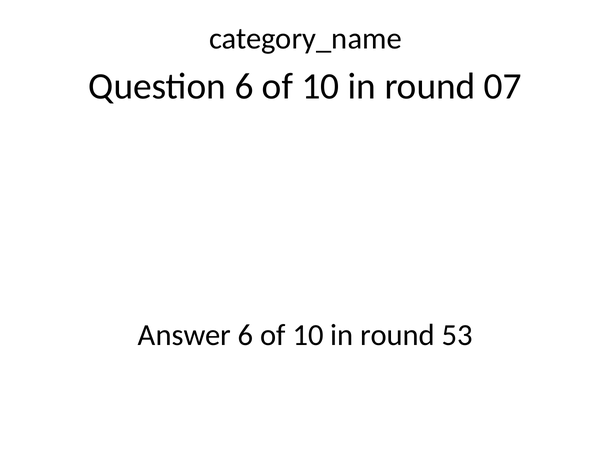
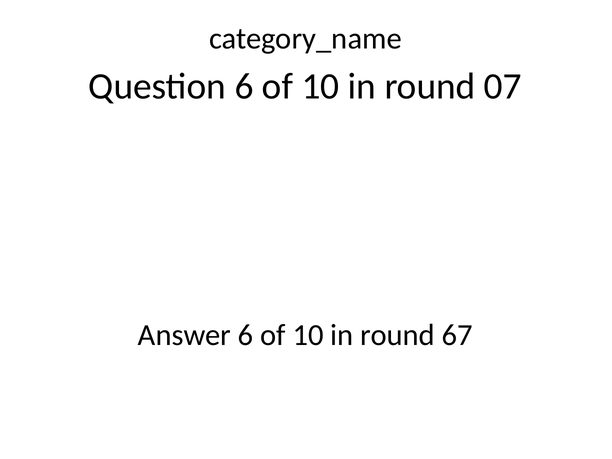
53: 53 -> 67
